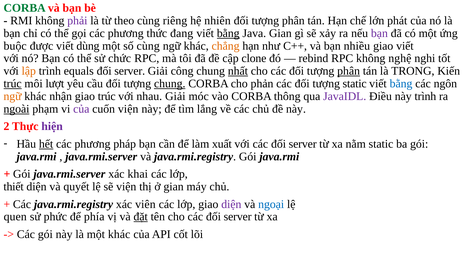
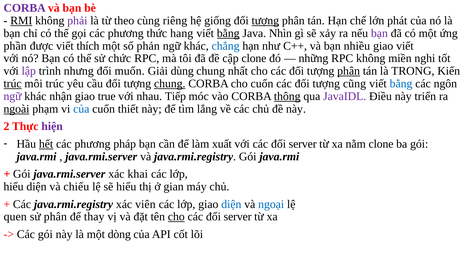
CORBA at (25, 8) colour: green -> purple
RMI underline: none -> present
nhiên: nhiên -> giống
tượng at (265, 21) underline: none -> present
đang: đang -> hang
Java Gian: Gian -> Nhìn
buộc: buộc -> phần
dùng: dùng -> thích
số cùng: cùng -> phản
chẳng colour: orange -> blue
rebind: rebind -> những
nghệ: nghệ -> miền
lập colour: orange -> purple
equals: equals -> nhưng
server at (130, 71): server -> muốn
công: công -> dùng
nhất underline: present -> none
môi lượt: lượt -> trúc
cho phản: phản -> cuốn
tượng static: static -> cũng
ngữ at (13, 96) colour: orange -> purple
giao trúc: trúc -> true
nhau Giải: Giải -> Tiếp
thông underline: none -> present
này trình: trình -> triển
của at (81, 109) colour: purple -> blue
cuốn viện: viện -> thiết
nằm static: static -> clone
thiết at (14, 186): thiết -> hiểu
quyết: quyết -> chiếu
sẽ viện: viện -> hiểu
diện at (231, 204) colour: purple -> blue
sử phức: phức -> phân
phía: phía -> thay
đặt underline: present -> none
cho at (176, 217) underline: none -> present
một khác: khác -> dòng
